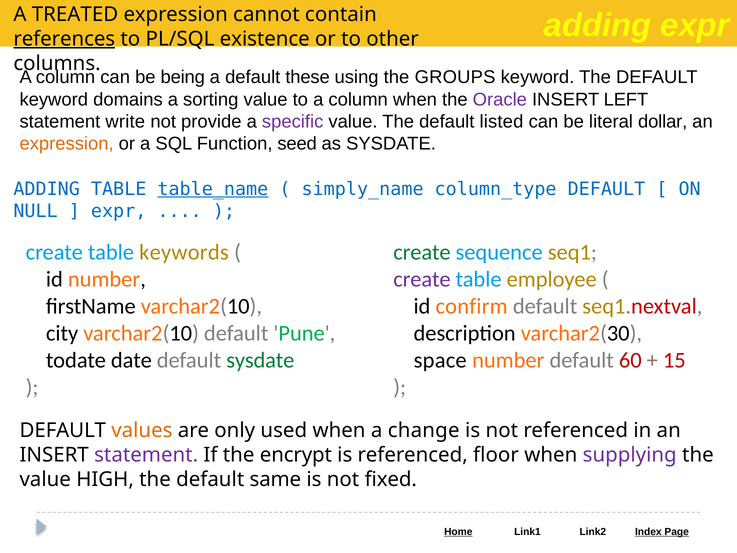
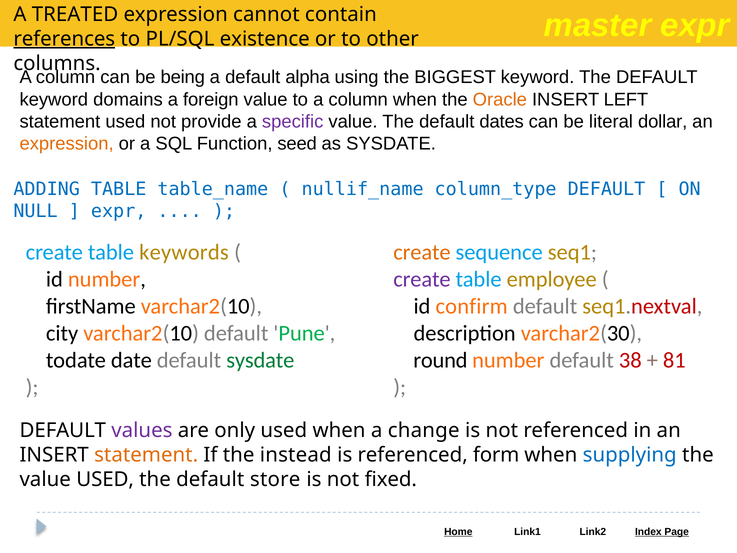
adding at (598, 26): adding -> master
these: these -> alpha
GROUPS: GROUPS -> BIGGEST
sorting: sorting -> foreign
Oracle colour: purple -> orange
statement write: write -> used
listed: listed -> dates
table_name underline: present -> none
simply_name: simply_name -> nullif_name
create at (422, 252) colour: green -> orange
space: space -> round
60: 60 -> 38
15: 15 -> 81
values colour: orange -> purple
statement at (146, 455) colour: purple -> orange
encrypt: encrypt -> instead
floor: floor -> form
supplying colour: purple -> blue
value HIGH: HIGH -> USED
same: same -> store
